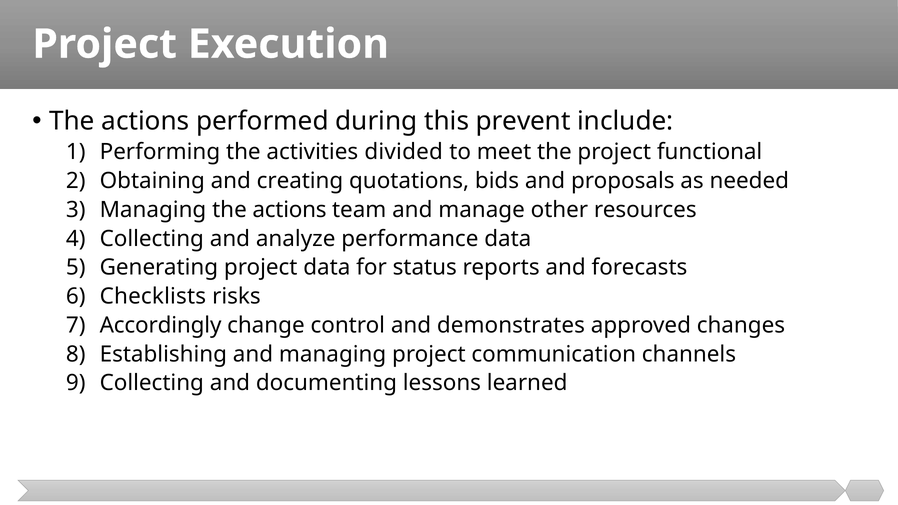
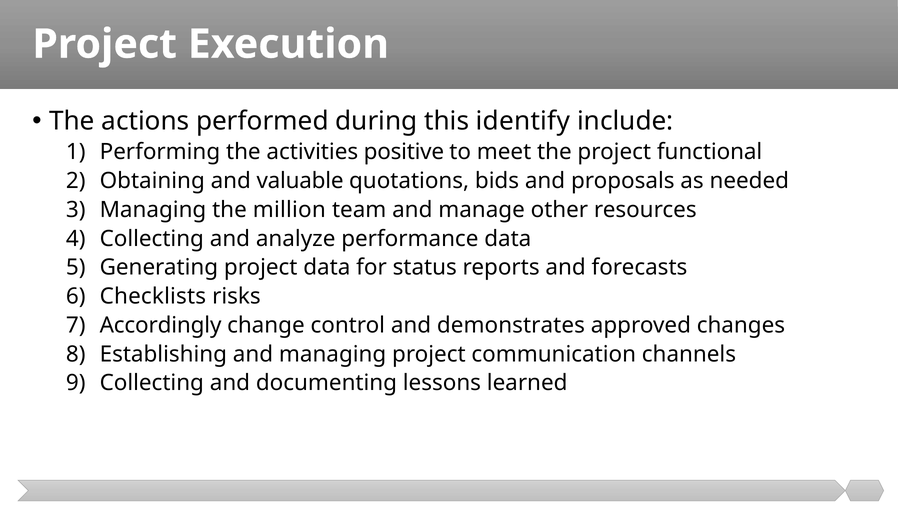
prevent: prevent -> identify
divided: divided -> positive
creating: creating -> valuable
Managing the actions: actions -> million
